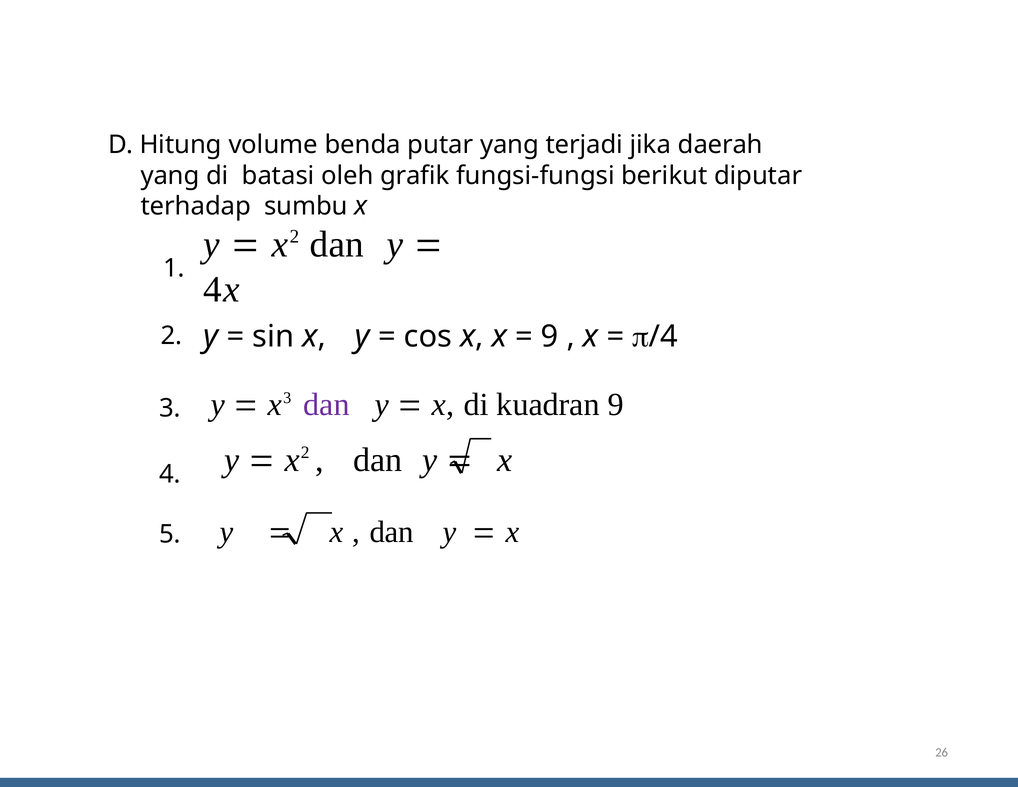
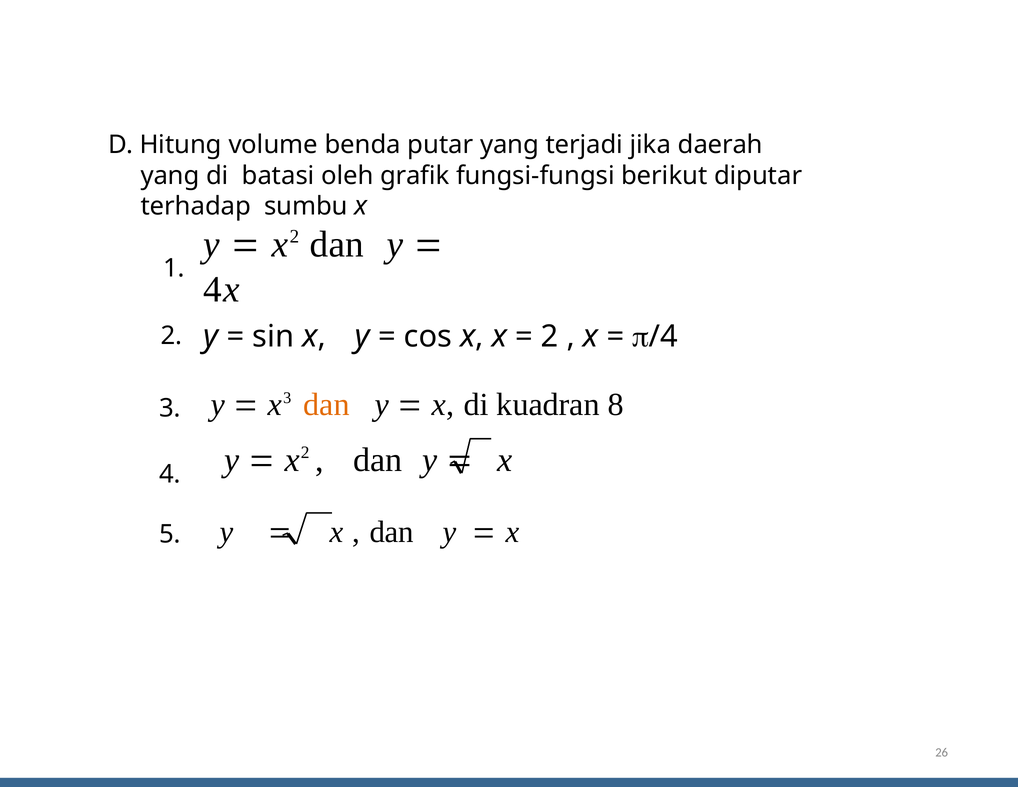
9 at (550, 336): 9 -> 2
dan at (326, 404) colour: purple -> orange
kuadran 9: 9 -> 8
